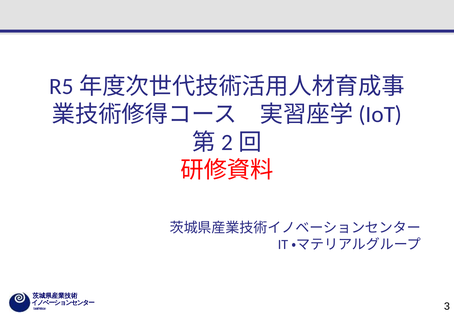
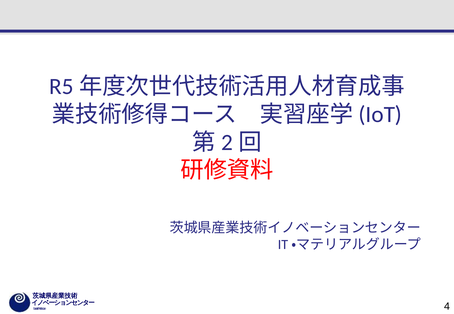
3: 3 -> 4
